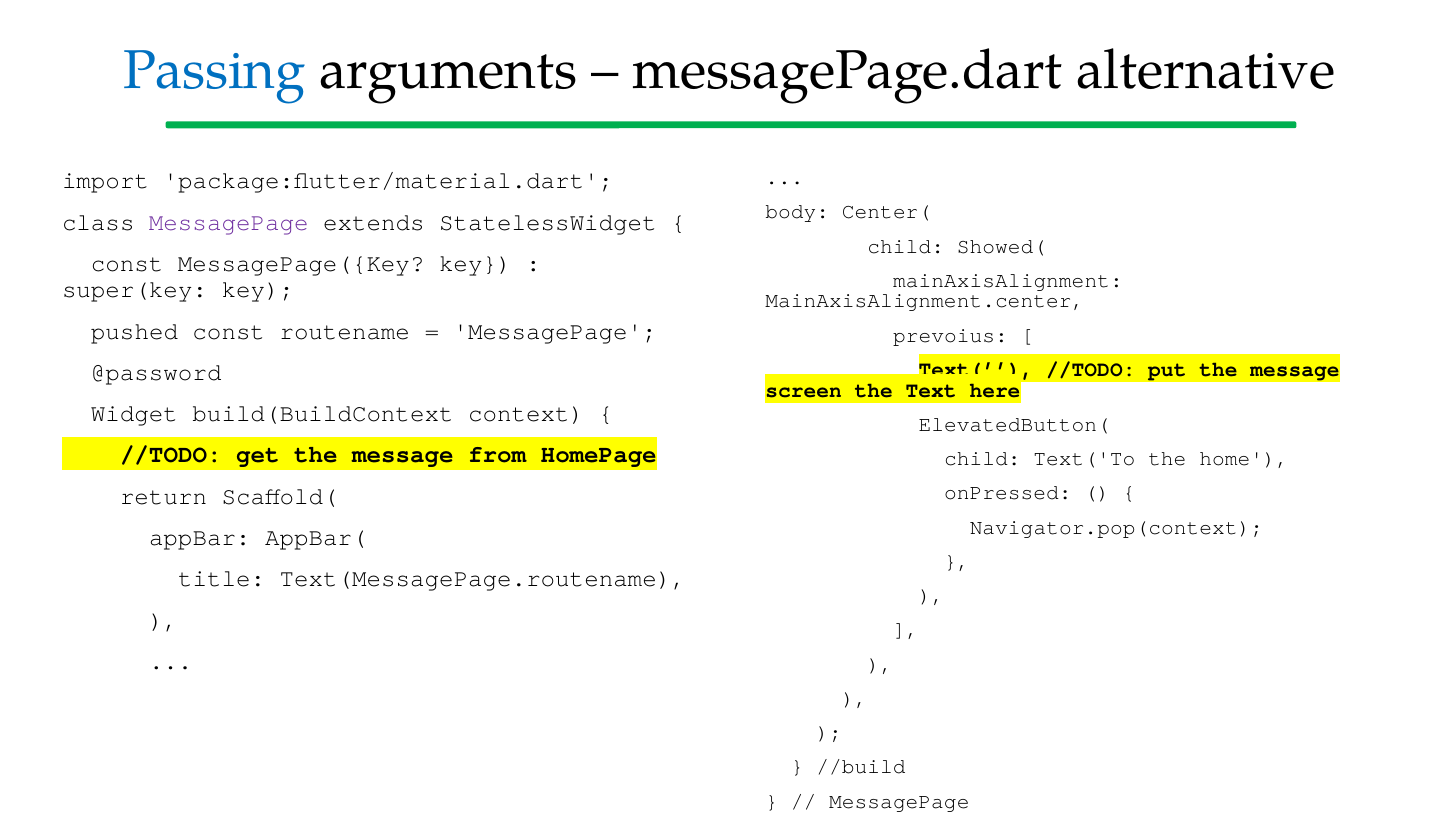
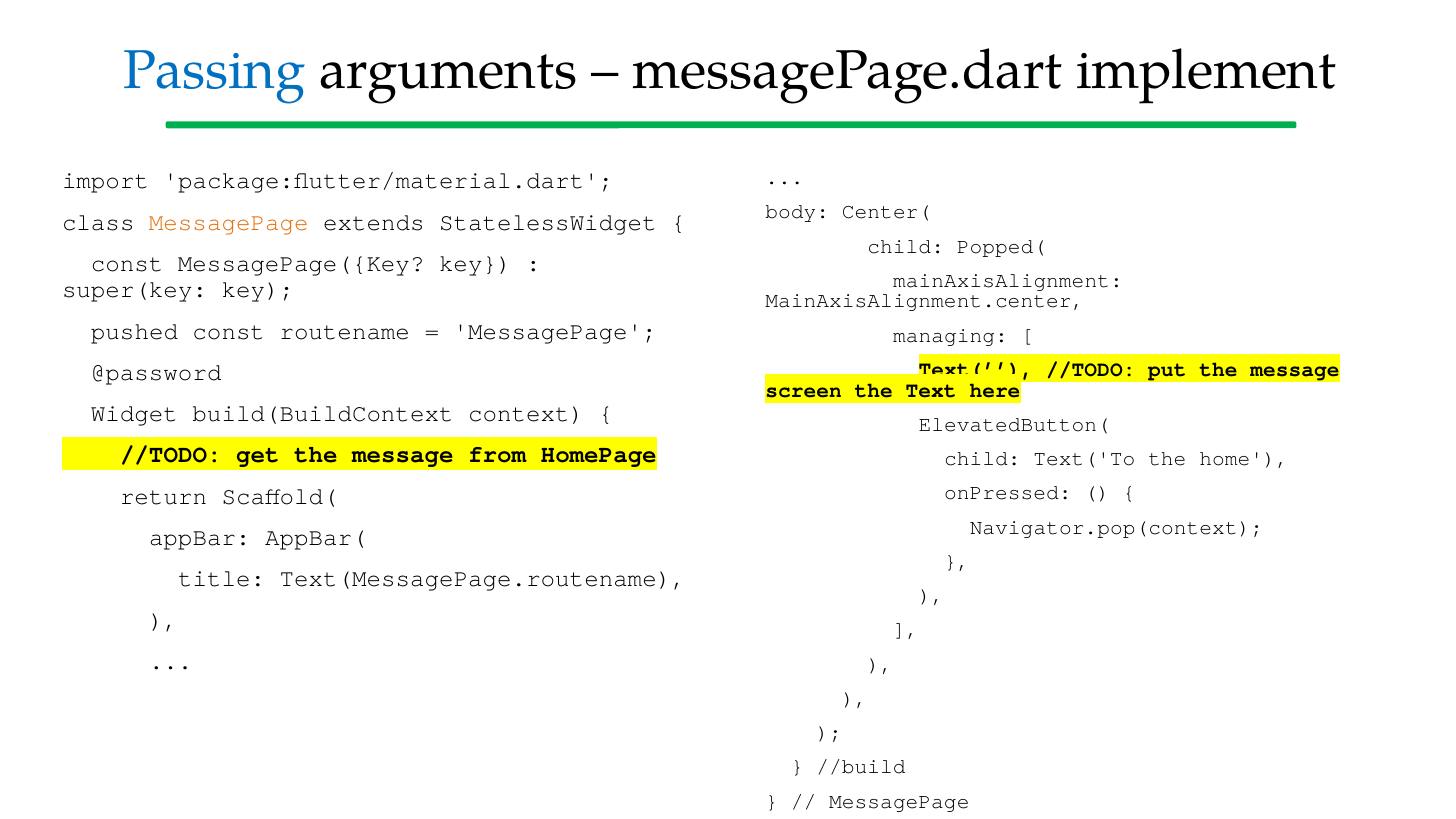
alternative: alternative -> implement
MessagePage at (229, 222) colour: purple -> orange
Showed(: Showed( -> Popped(
prevoius: prevoius -> managing
